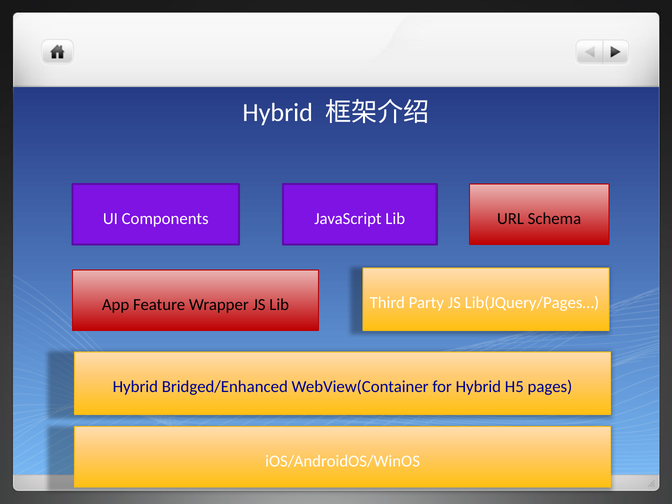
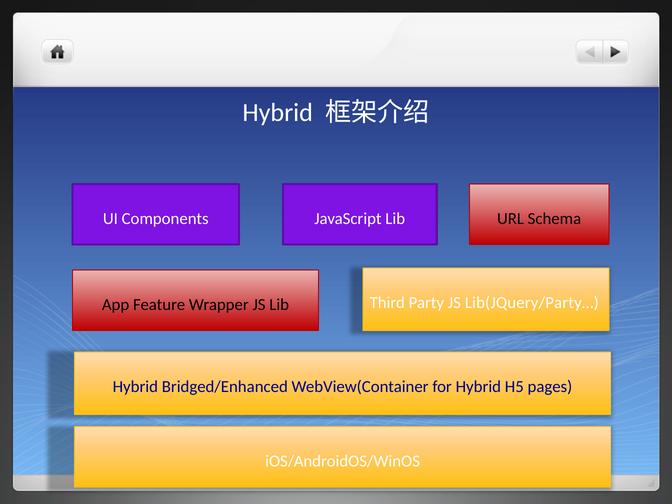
Lib(JQuery/Pages…: Lib(JQuery/Pages… -> Lib(JQuery/Party…
